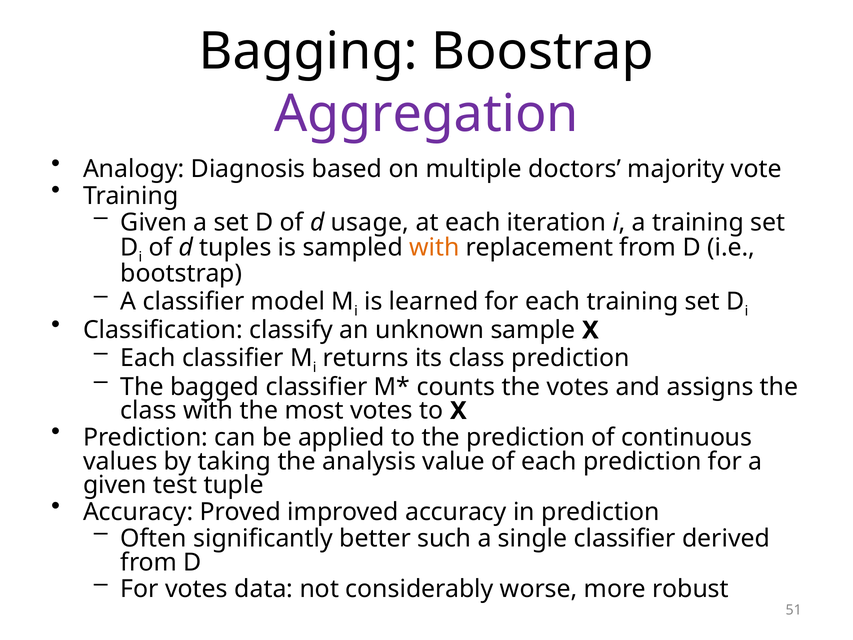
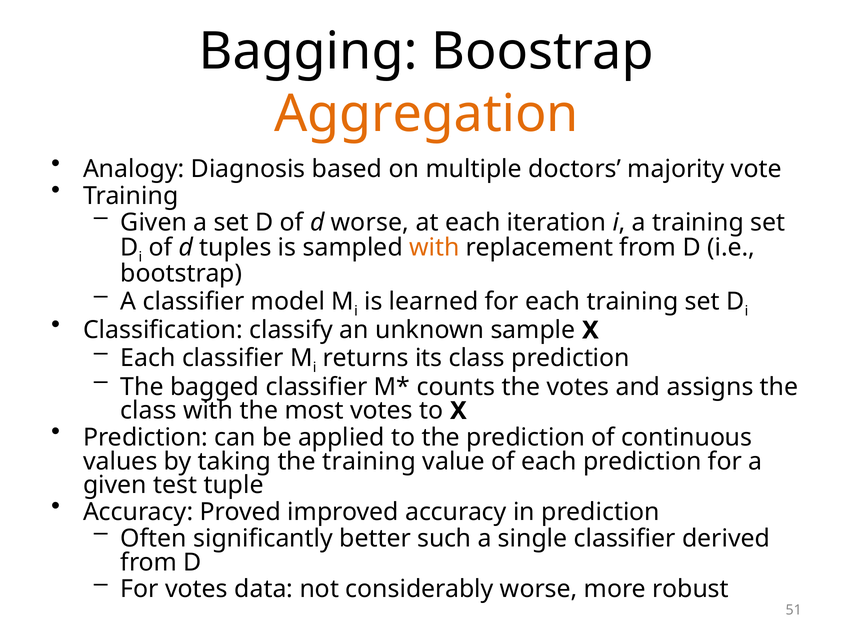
Aggregation colour: purple -> orange
d usage: usage -> worse
the analysis: analysis -> training
